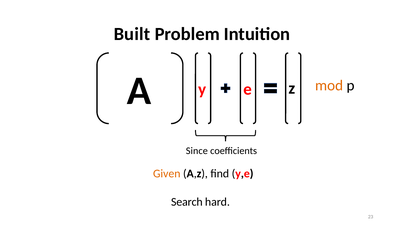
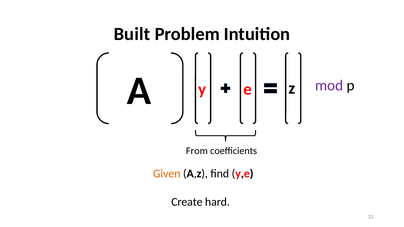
mod colour: orange -> purple
Since: Since -> From
Search: Search -> Create
